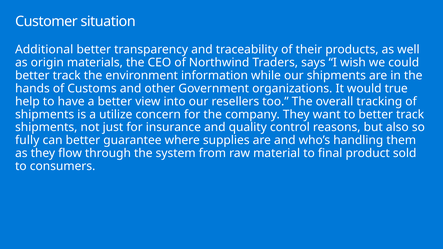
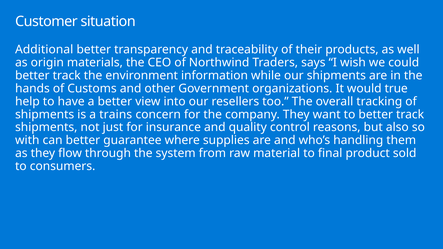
utilize: utilize -> trains
fully: fully -> with
